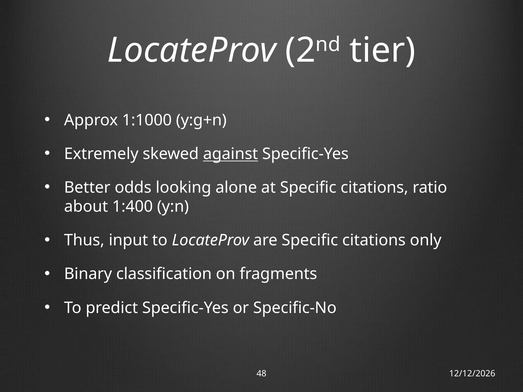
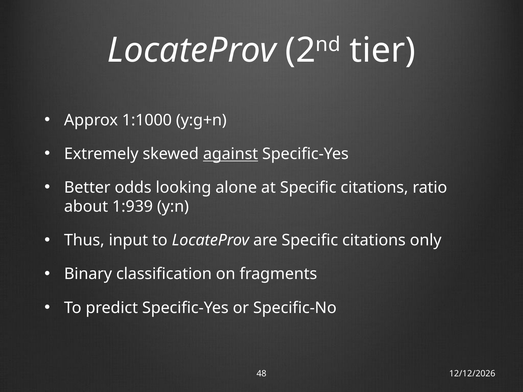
1:400: 1:400 -> 1:939
